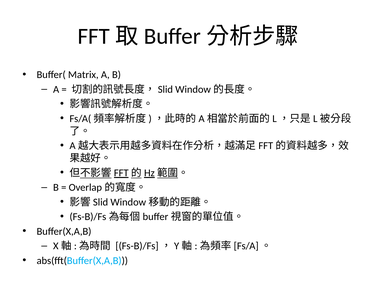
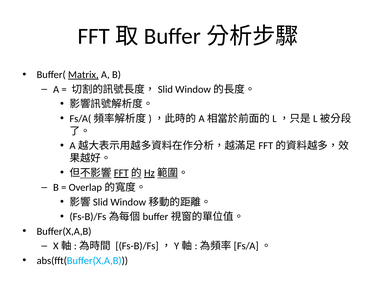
Matrix underline: none -> present
